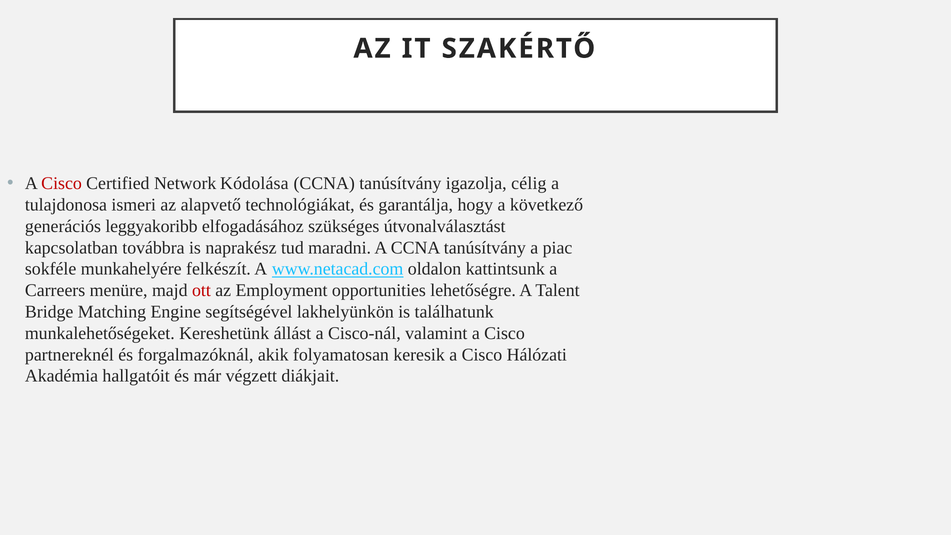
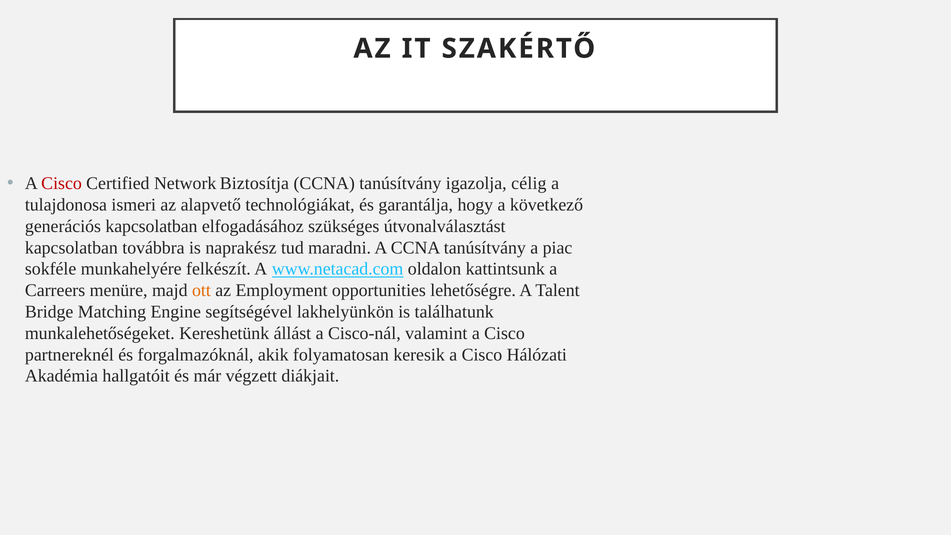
Kódolása: Kódolása -> Biztosítja
generációs leggyakoribb: leggyakoribb -> kapcsolatban
ott colour: red -> orange
